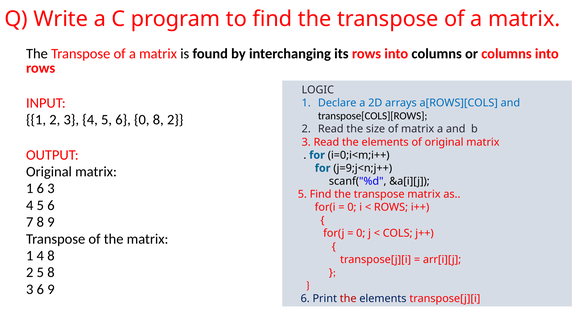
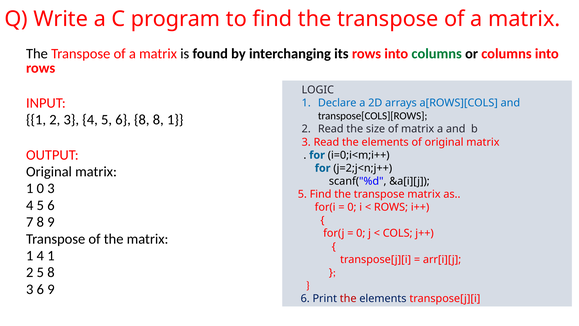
columns at (437, 54) colour: black -> green
6 0: 0 -> 8
2 at (175, 120): 2 -> 1
j=9;j<n;j++: j=9;j<n;j++ -> j=2;j<n;j++
1 6: 6 -> 0
4 8: 8 -> 1
